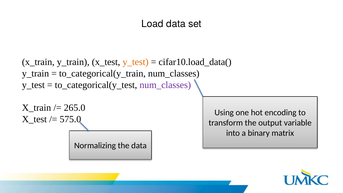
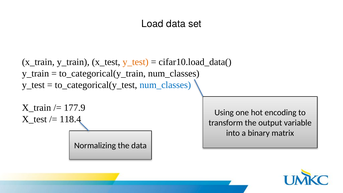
num_classes at (165, 85) colour: purple -> blue
265.0: 265.0 -> 177.9
575.0: 575.0 -> 118.4
